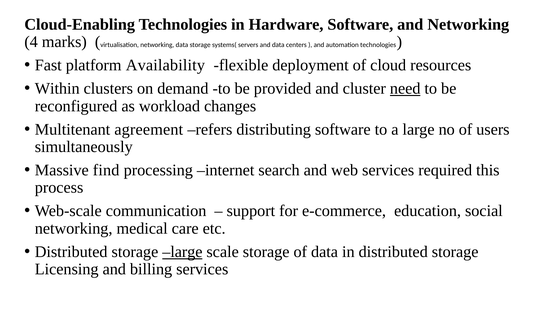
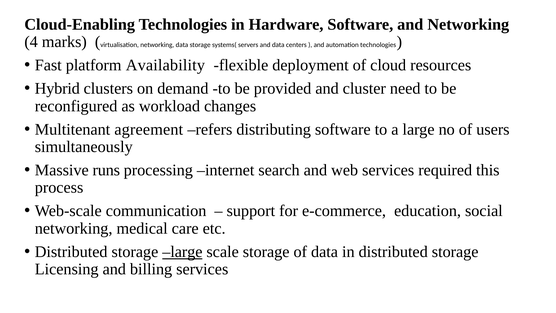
Within: Within -> Hybrid
need underline: present -> none
find: find -> runs
